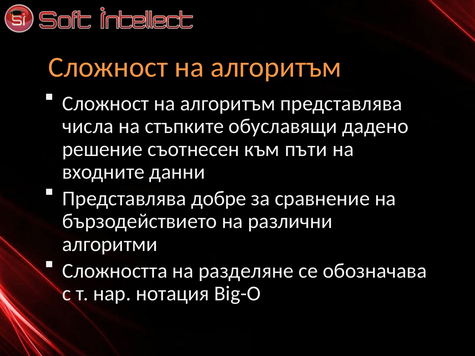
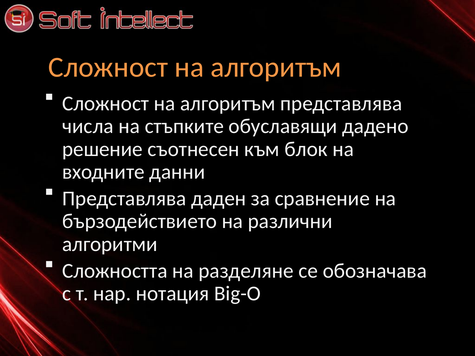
пъти: пъти -> блок
добре: добре -> даден
